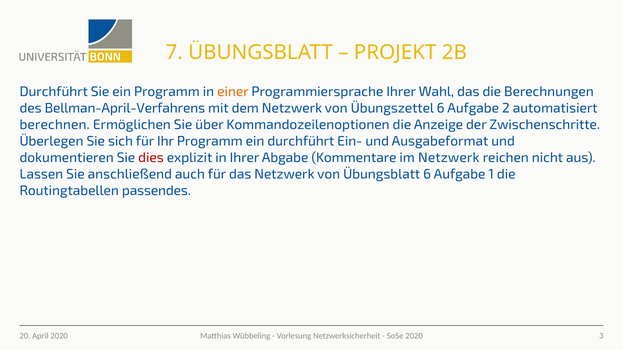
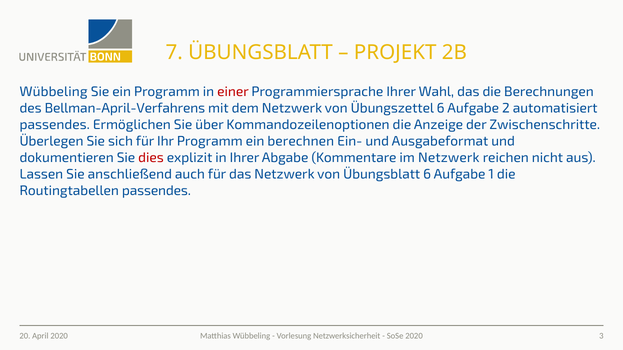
Durchführt at (54, 92): Durchführt -> Wübbeling
einer colour: orange -> red
berechnen at (55, 125): berechnen -> passendes
ein durchführt: durchführt -> berechnen
